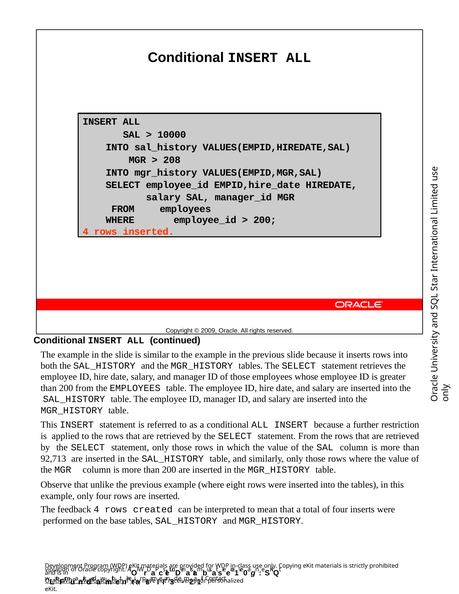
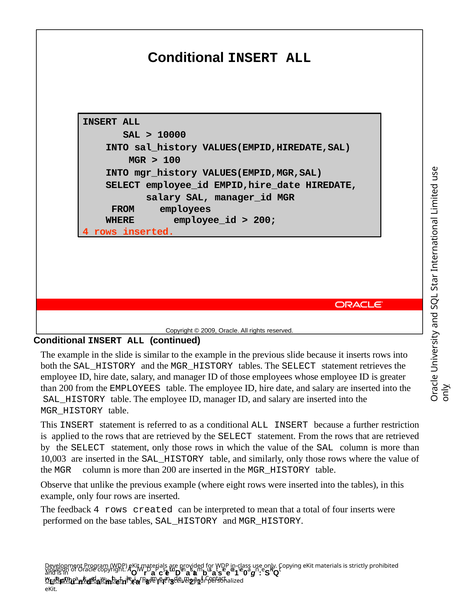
208: 208 -> 100
92,713: 92,713 -> 10,003
